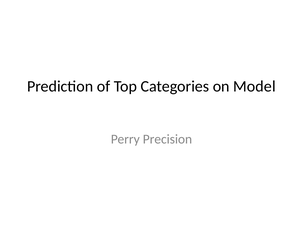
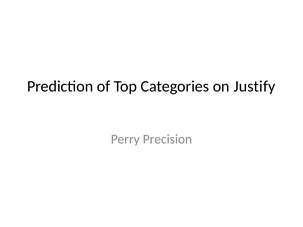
Model: Model -> Justify
